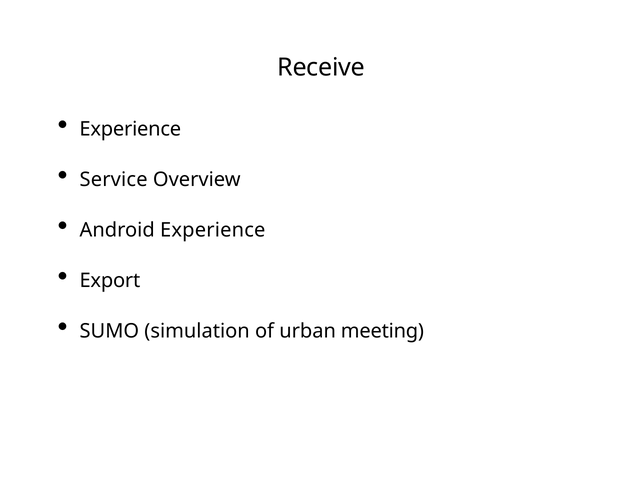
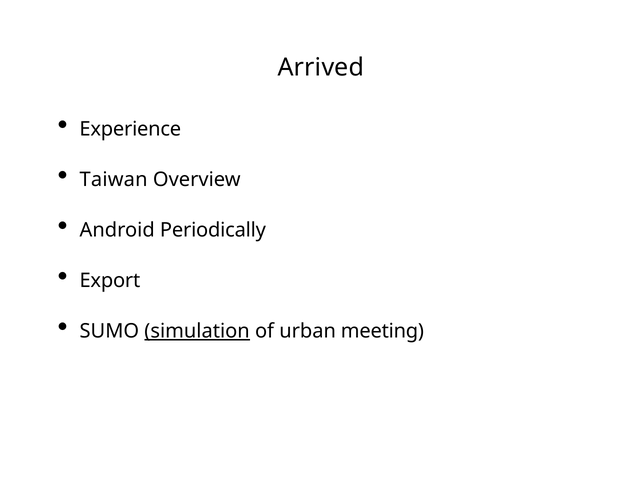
Receive: Receive -> Arrived
Service: Service -> Taiwan
Android Experience: Experience -> Periodically
simulation underline: none -> present
